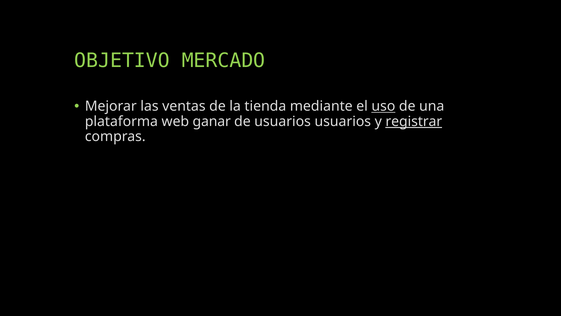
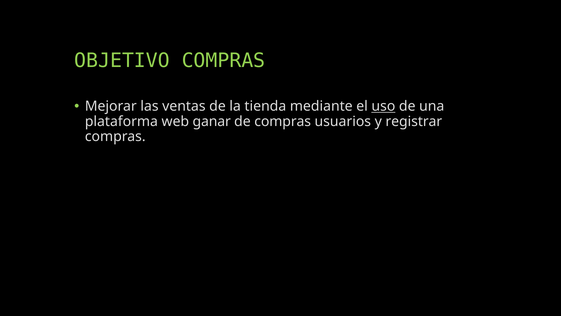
OBJETIVO MERCADO: MERCADO -> COMPRAS
de usuarios: usuarios -> compras
registrar underline: present -> none
